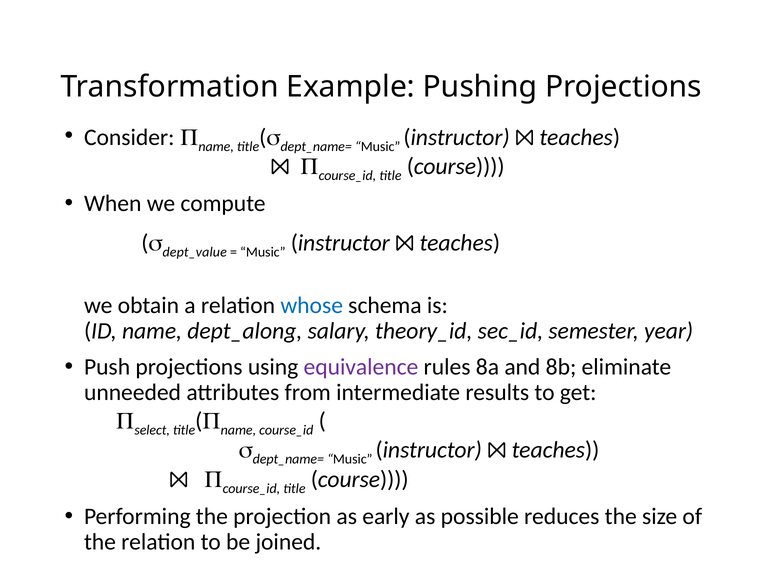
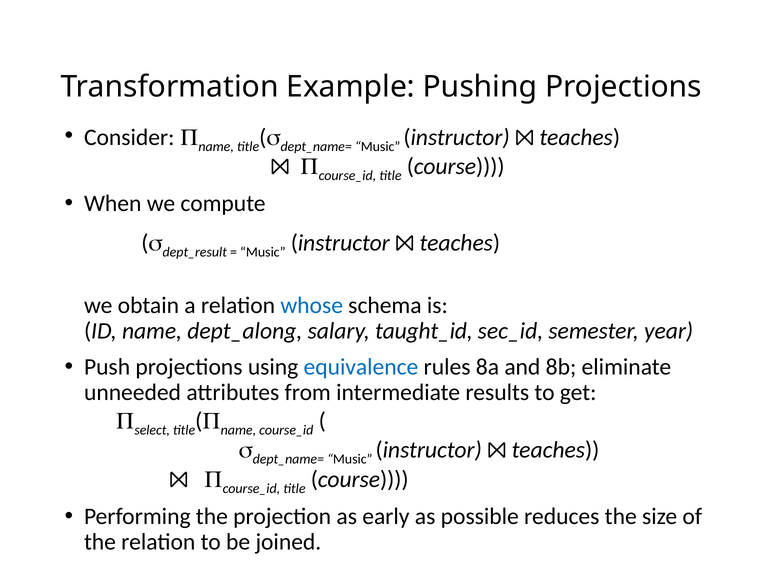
dept_value: dept_value -> dept_result
theory_id: theory_id -> taught_id
equivalence colour: purple -> blue
